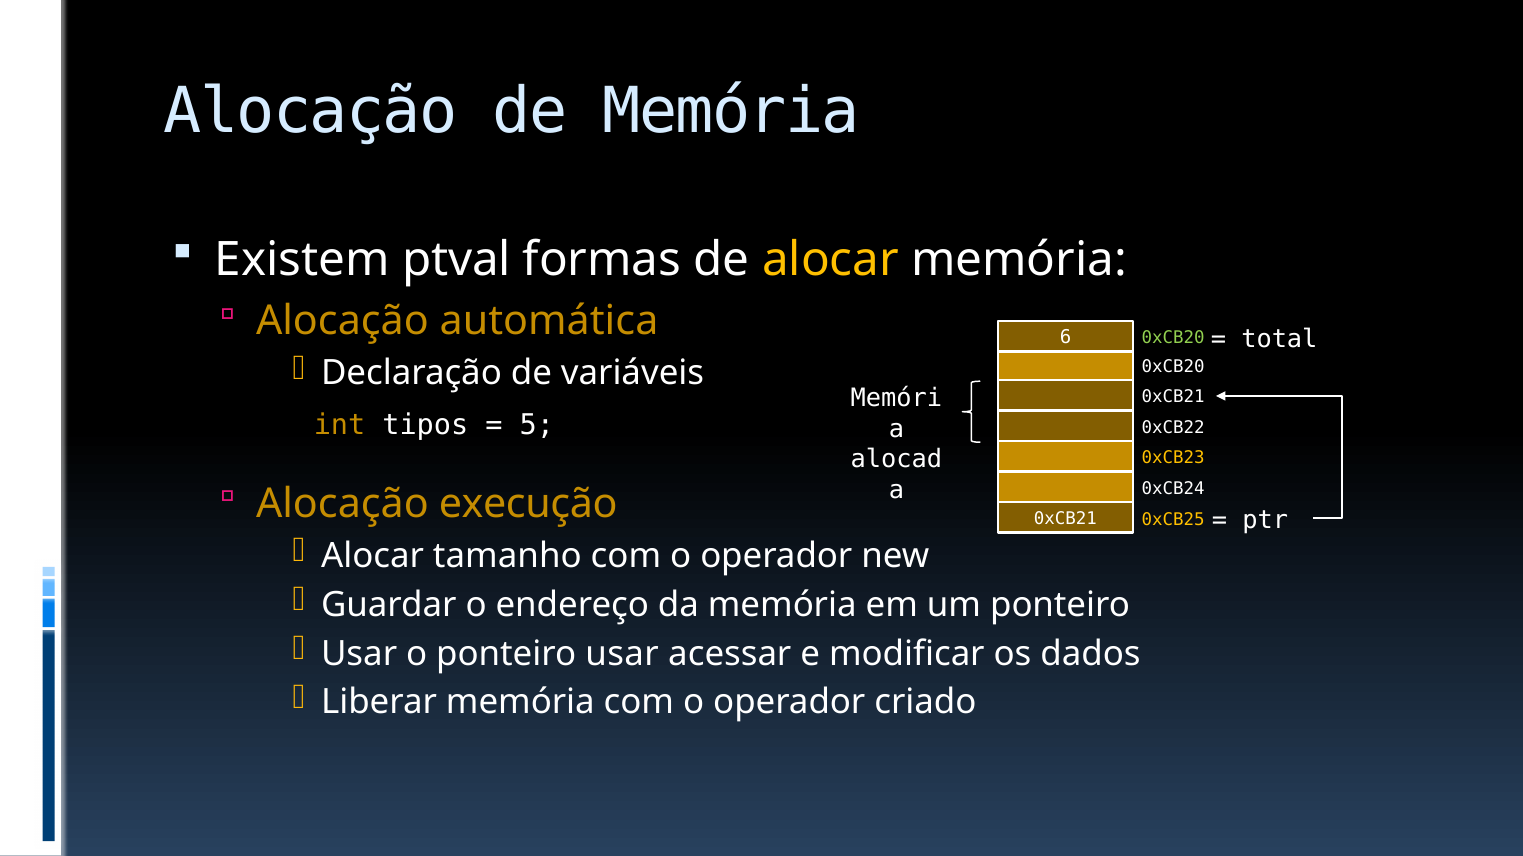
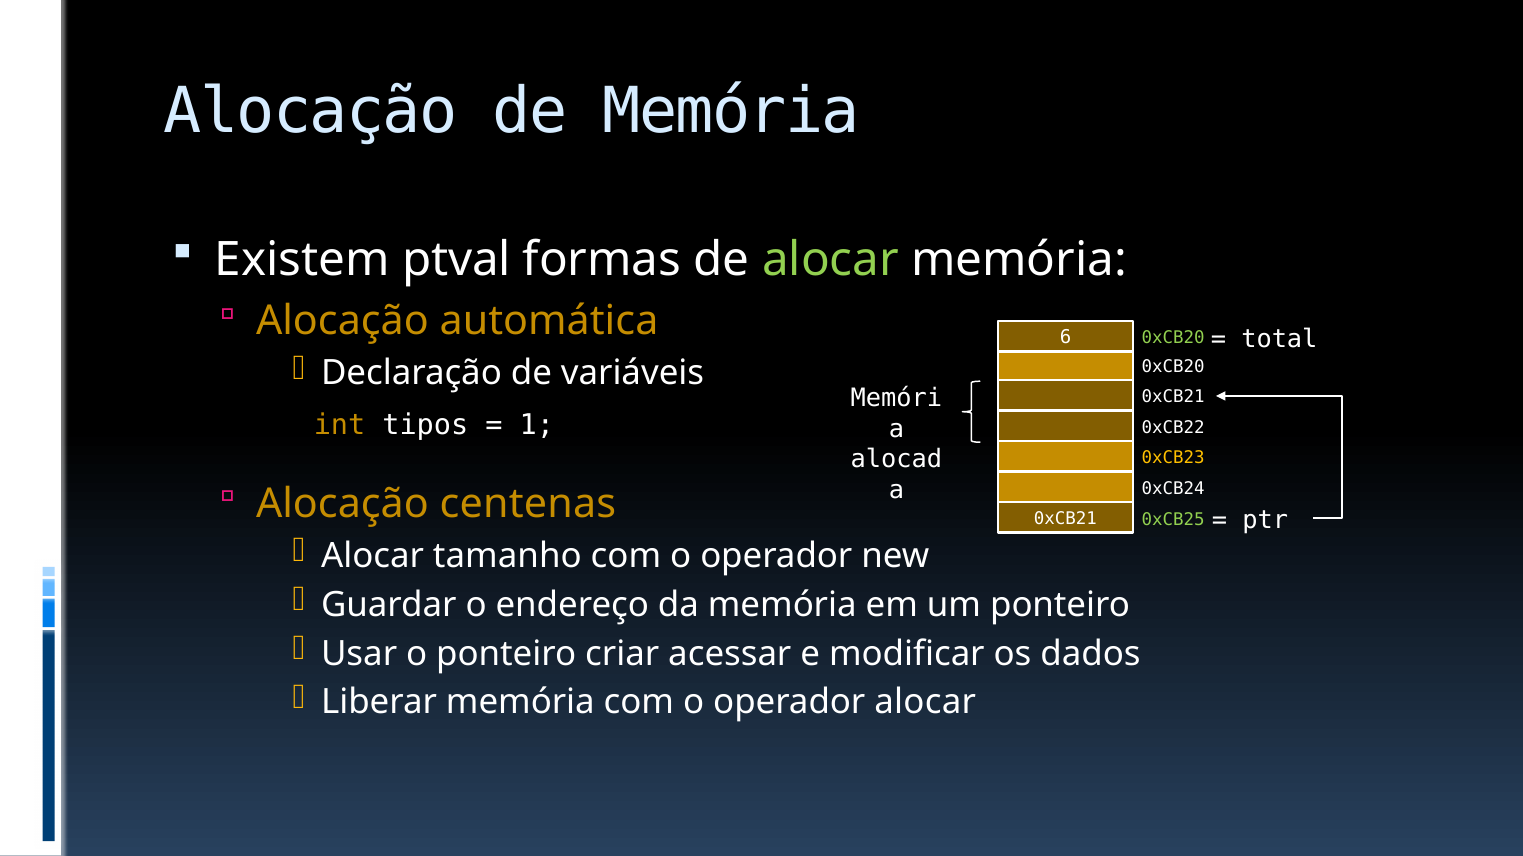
alocar at (831, 260) colour: yellow -> light green
5: 5 -> 1
execução: execução -> centenas
0xCB25 colour: yellow -> light green
ponteiro usar: usar -> criar
operador criado: criado -> alocar
